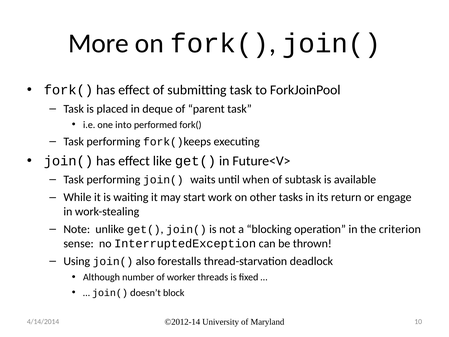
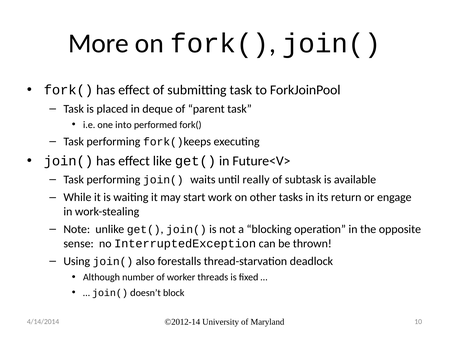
when: when -> really
criterion: criterion -> opposite
